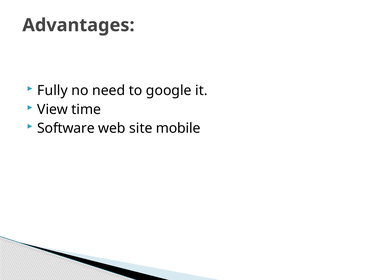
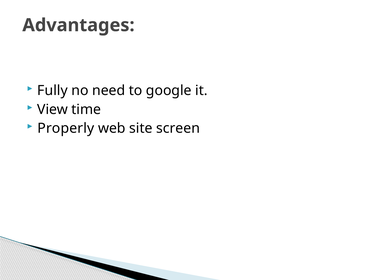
Software: Software -> Properly
mobile: mobile -> screen
